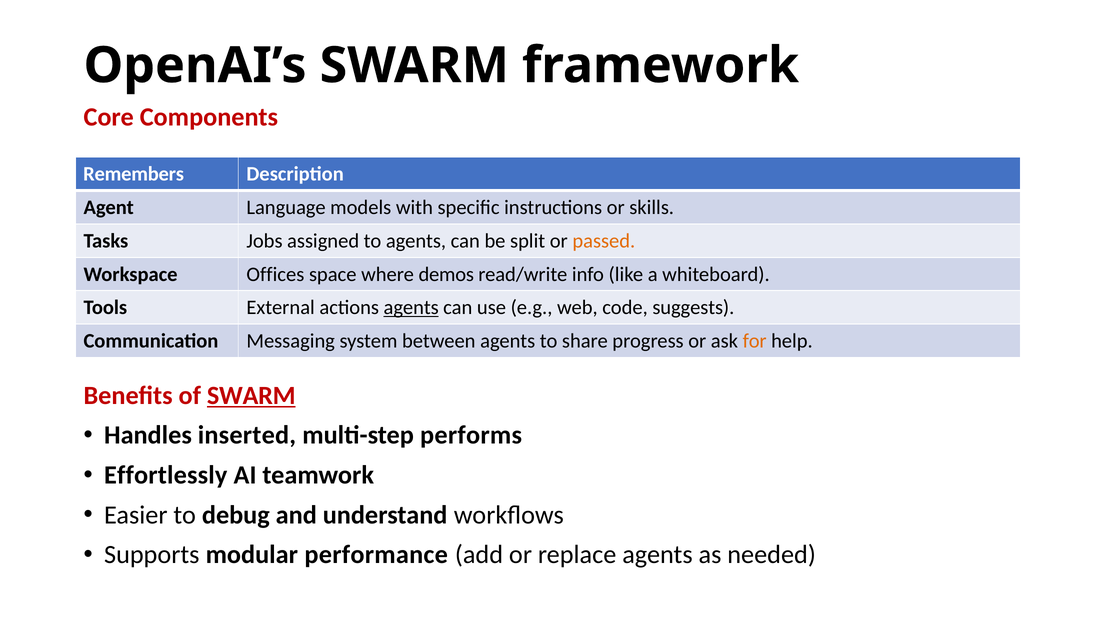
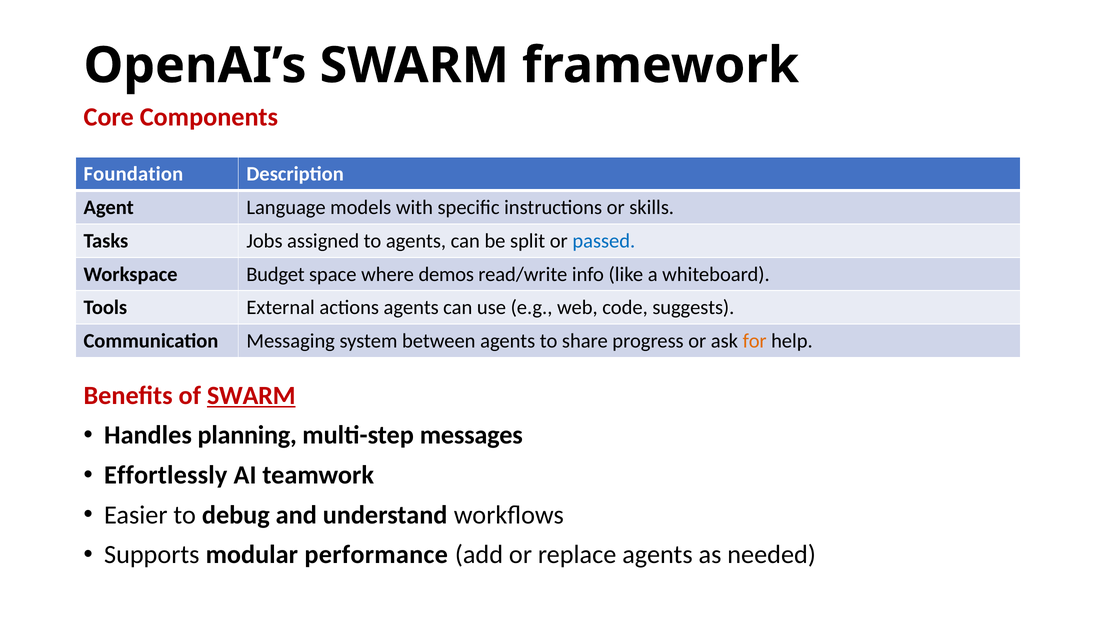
Remembers: Remembers -> Foundation
passed colour: orange -> blue
Offices: Offices -> Budget
agents at (411, 307) underline: present -> none
inserted: inserted -> planning
performs: performs -> messages
